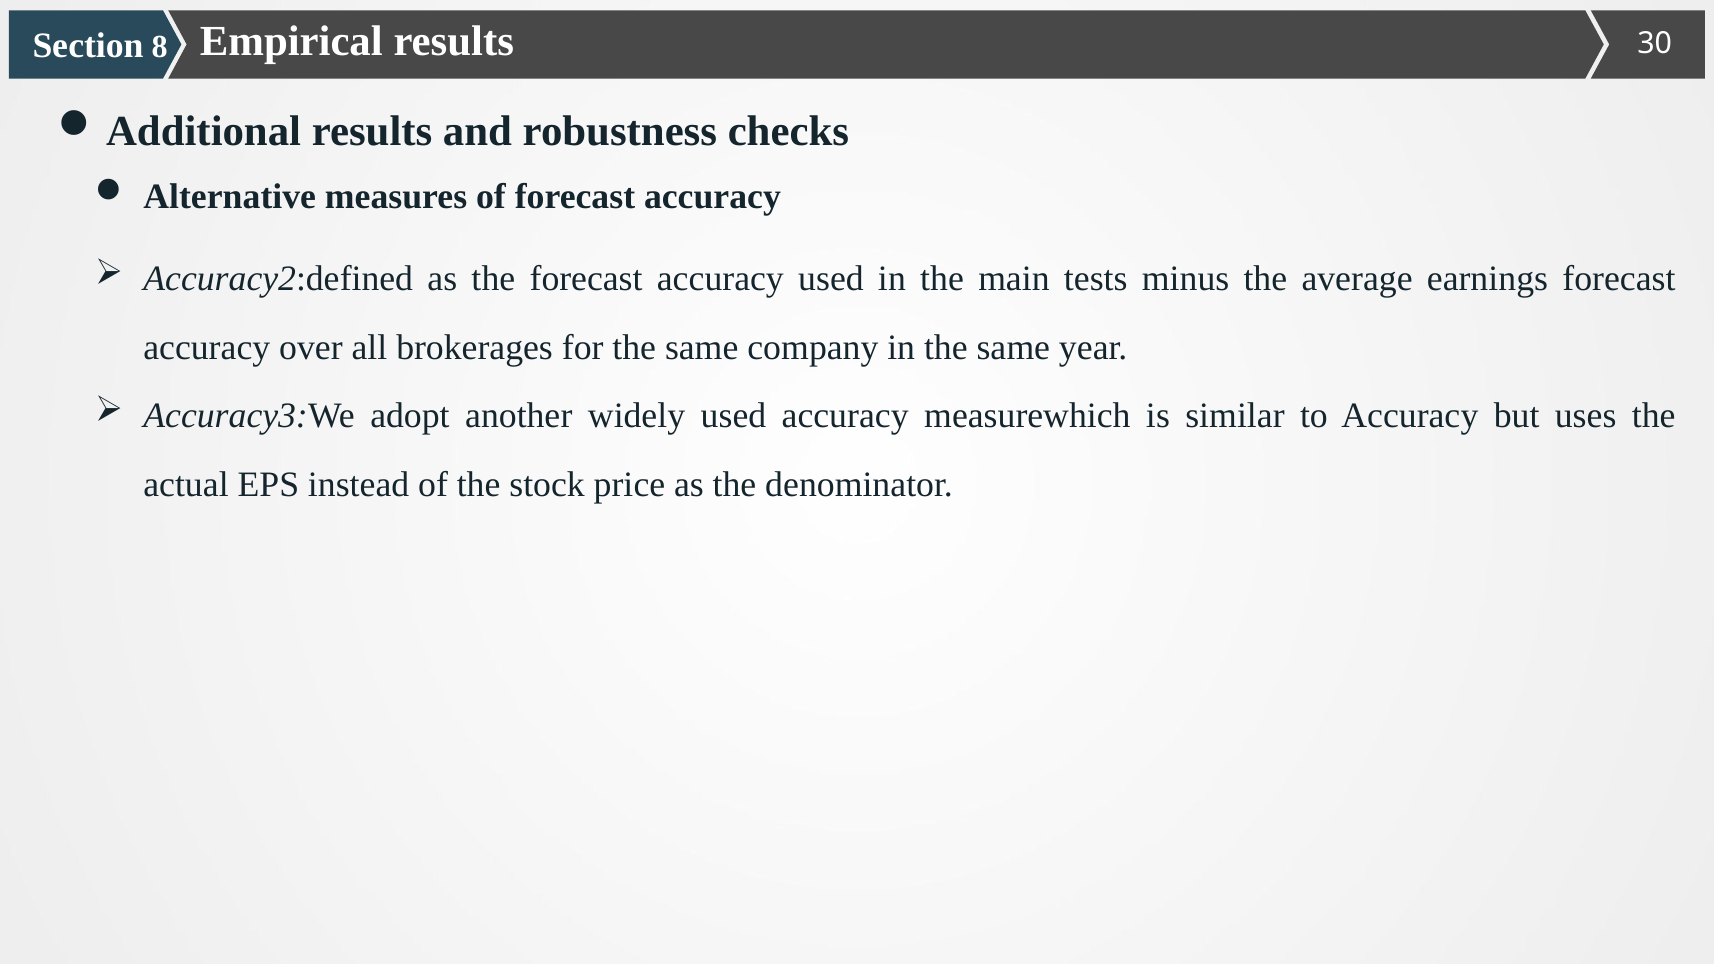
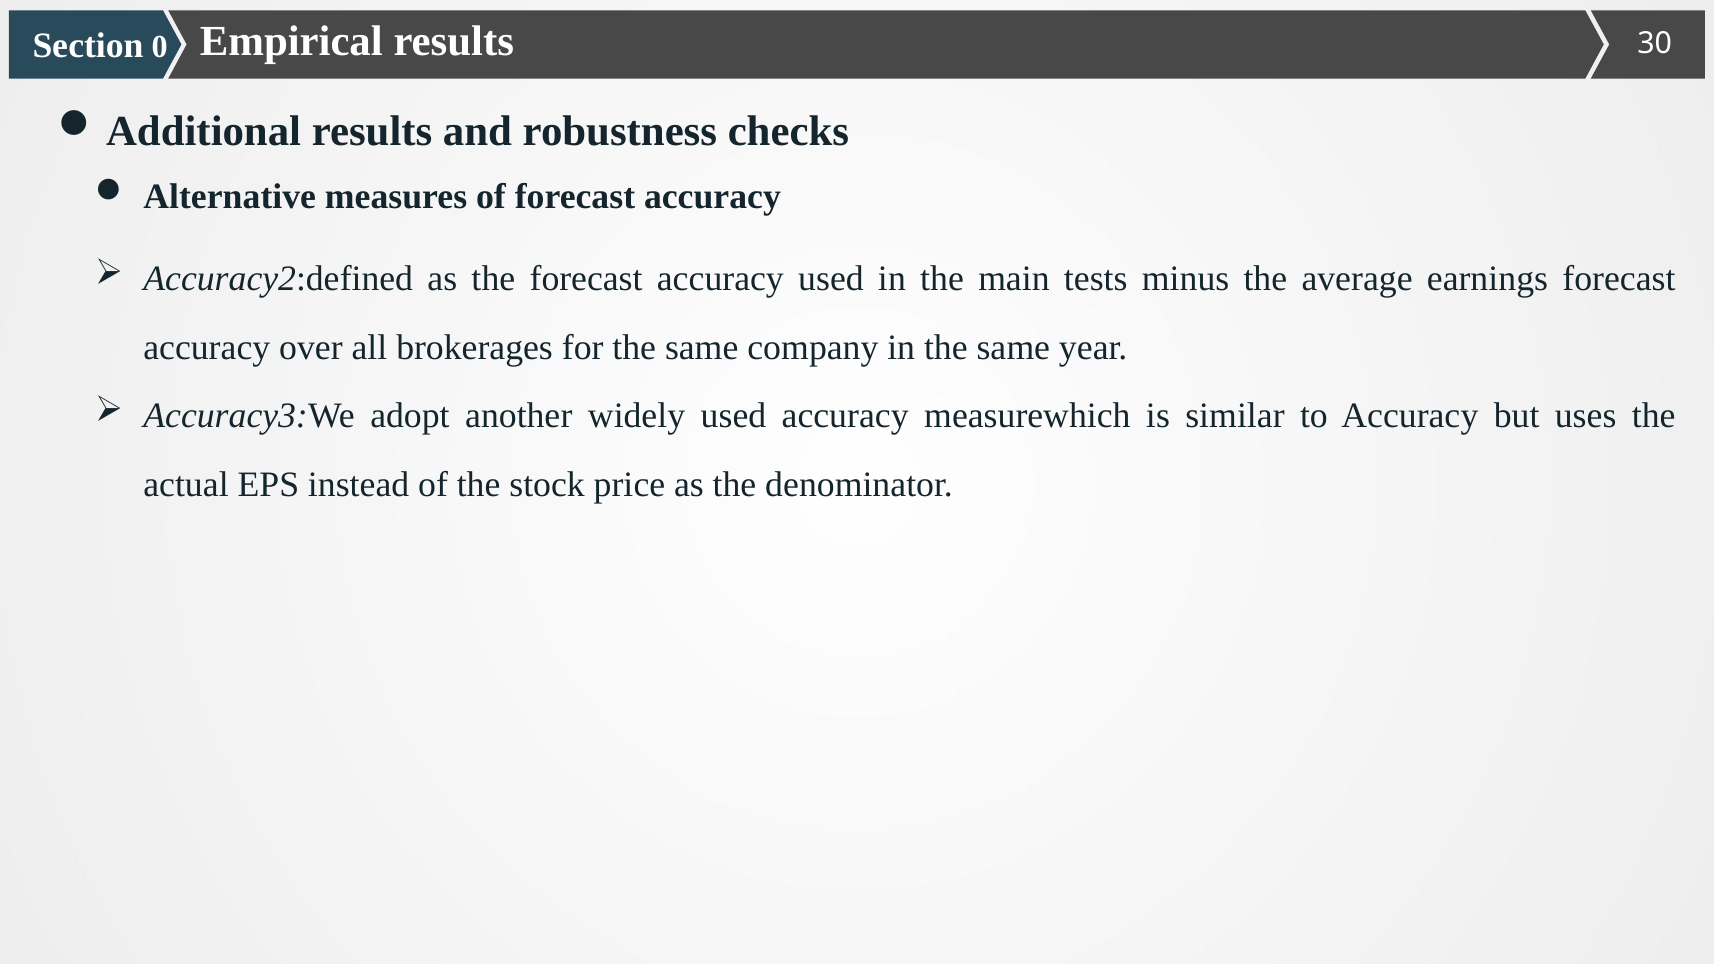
8: 8 -> 0
